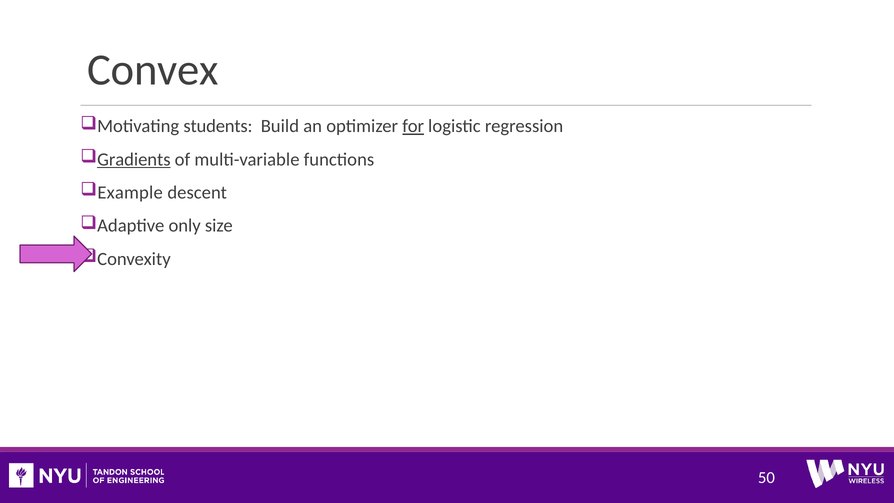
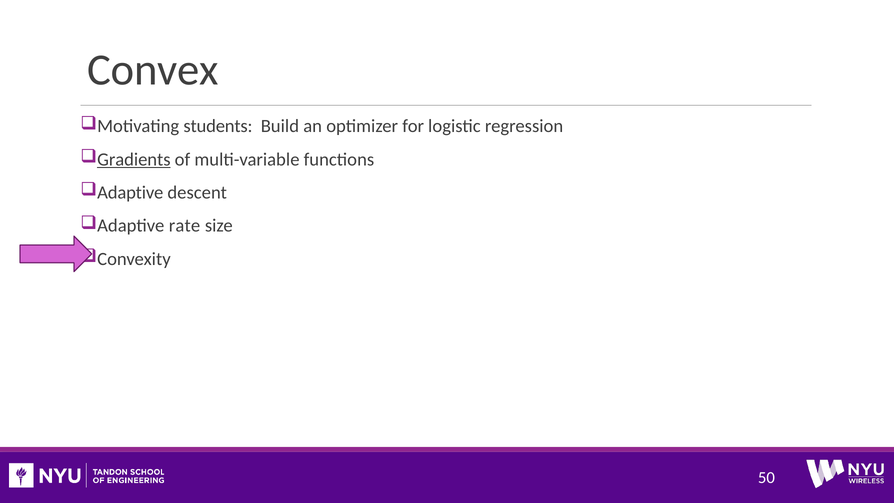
for underline: present -> none
Example at (130, 192): Example -> Adaptive
only: only -> rate
